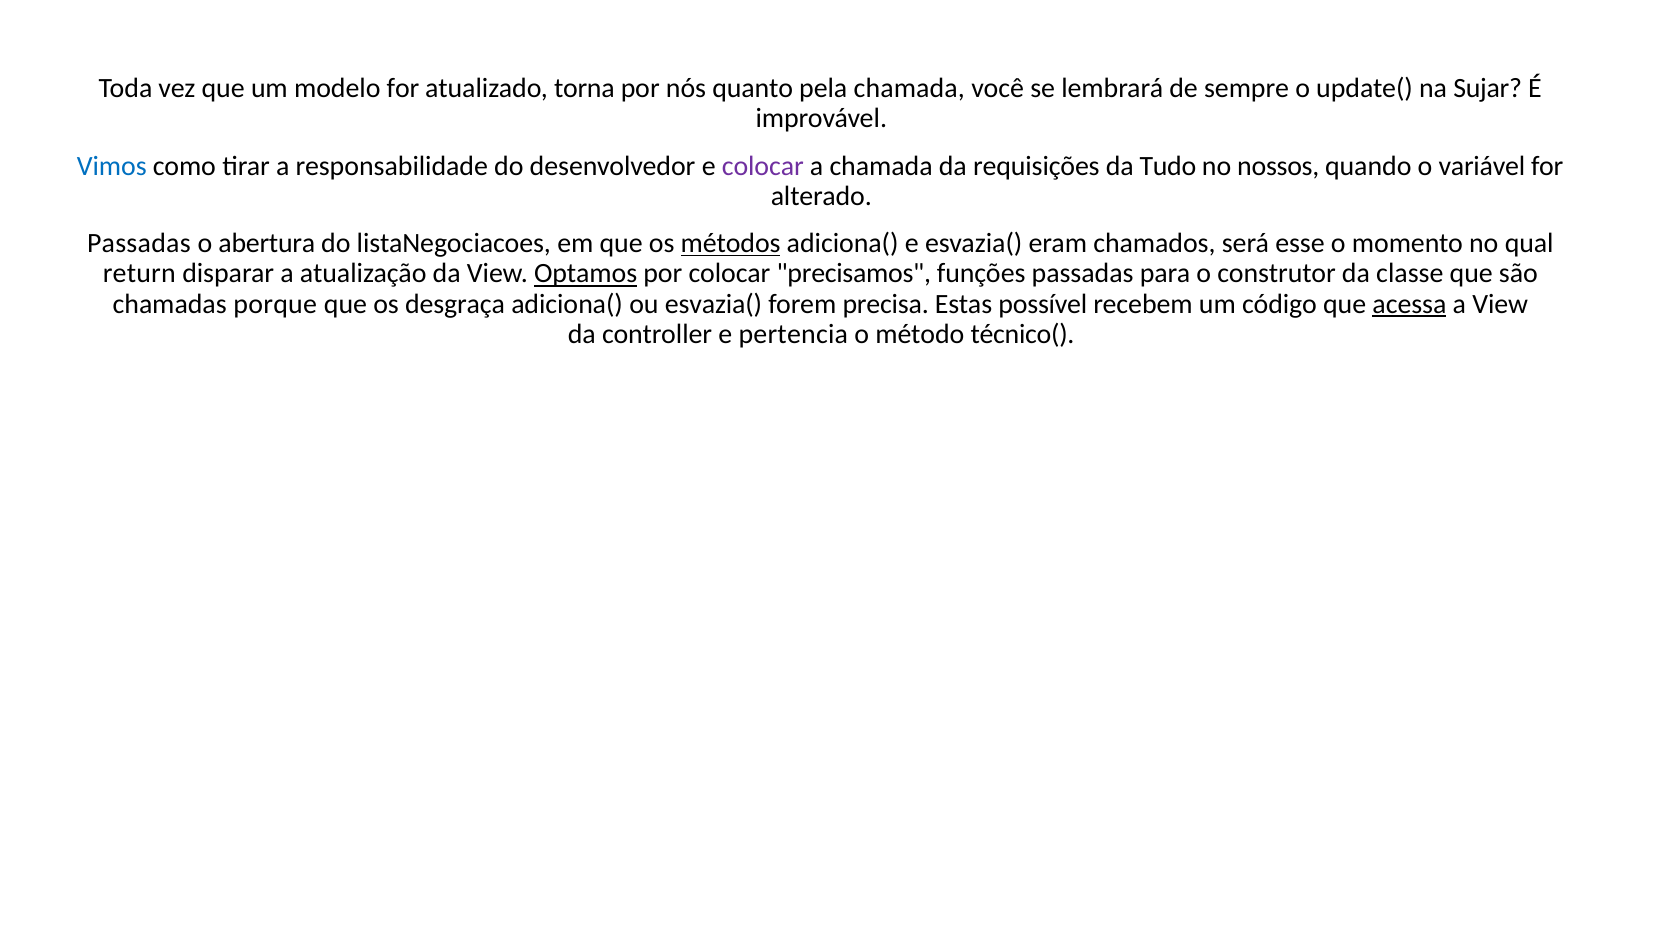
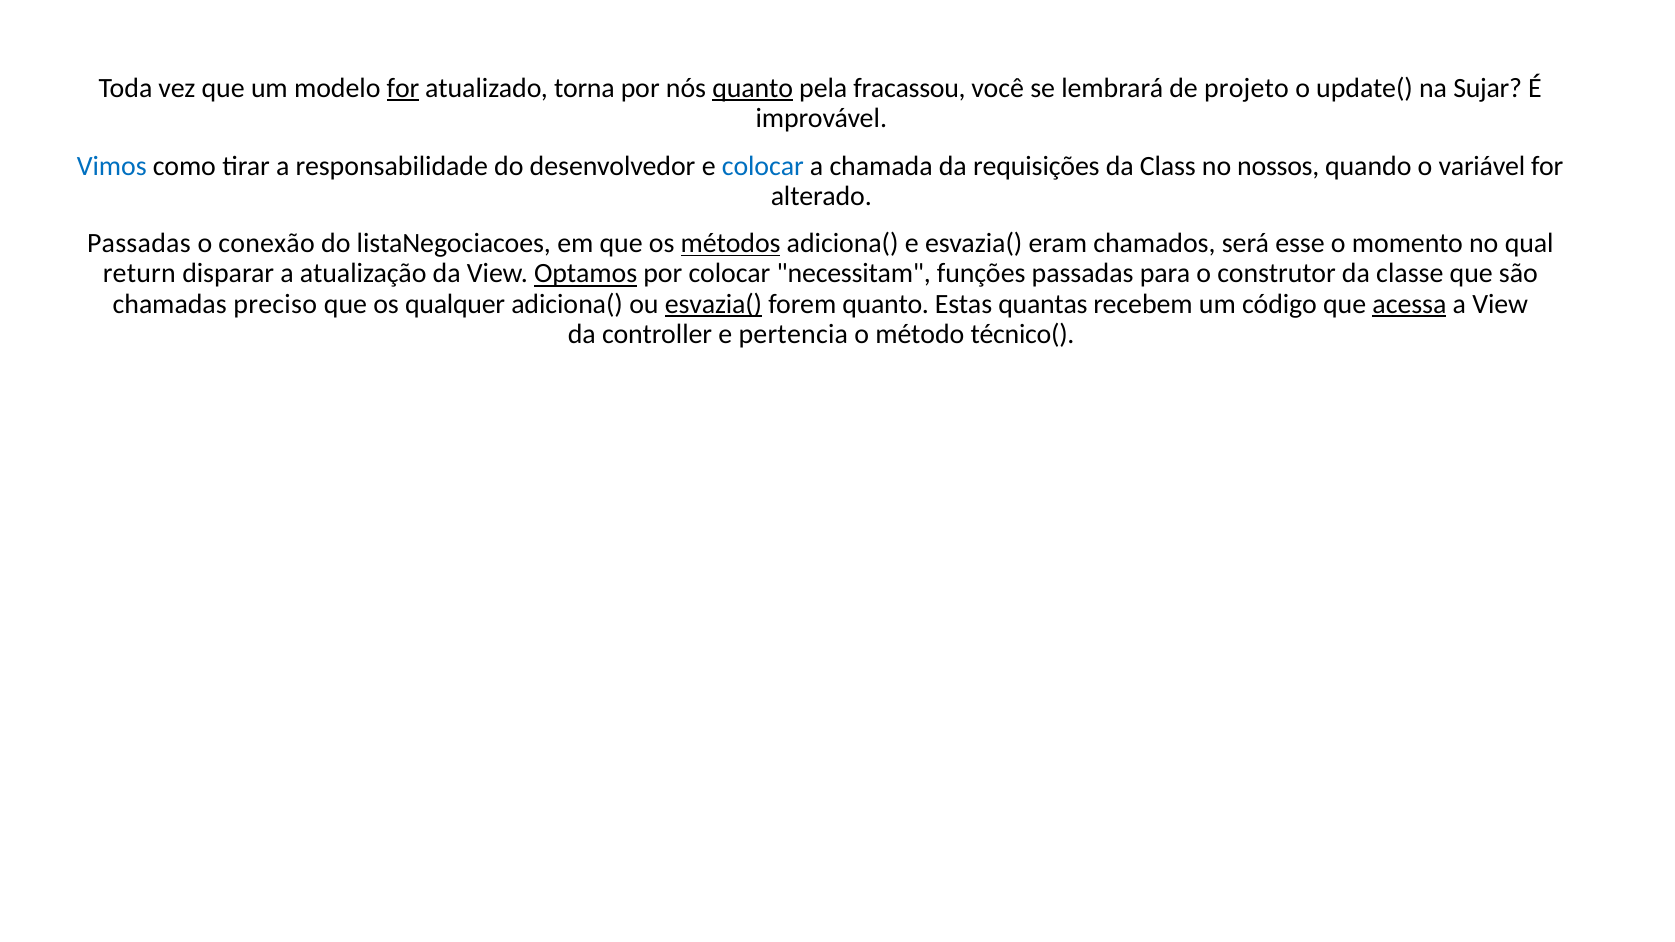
for at (403, 88) underline: none -> present
quanto at (753, 88) underline: none -> present
pela chamada: chamada -> fracassou
sempre: sempre -> projeto
colocar at (763, 166) colour: purple -> blue
Tudo: Tudo -> Class
abertura: abertura -> conexão
precisamos: precisamos -> necessitam
porque: porque -> preciso
desgraça: desgraça -> qualquer
esvazia( at (713, 304) underline: none -> present
forem precisa: precisa -> quanto
possível: possível -> quantas
